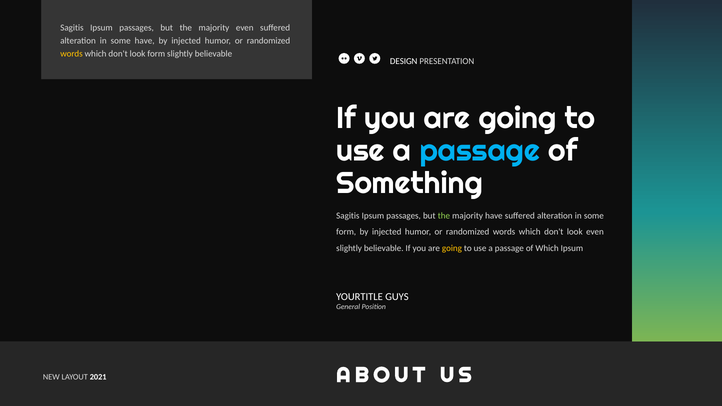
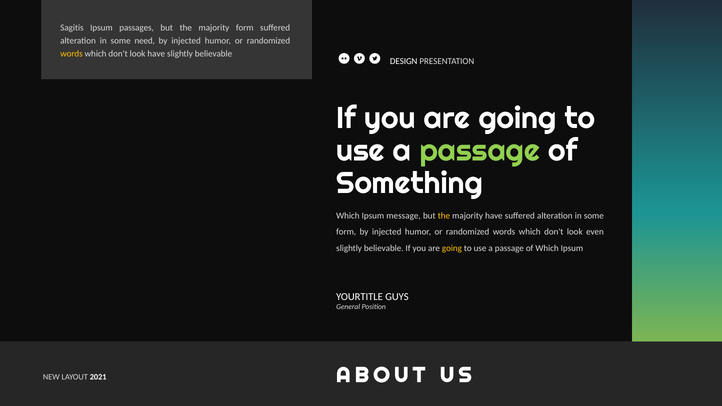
majority even: even -> form
some have: have -> need
look form: form -> have
passage at (480, 151) colour: light blue -> light green
Sagitis at (348, 216): Sagitis -> Which
passages at (404, 216): passages -> message
the at (444, 216) colour: light green -> yellow
